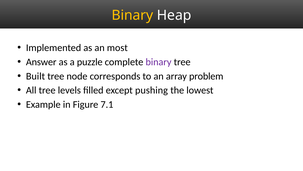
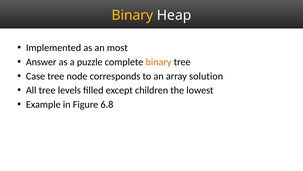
binary at (159, 62) colour: purple -> orange
Built: Built -> Case
problem: problem -> solution
pushing: pushing -> children
7.1: 7.1 -> 6.8
